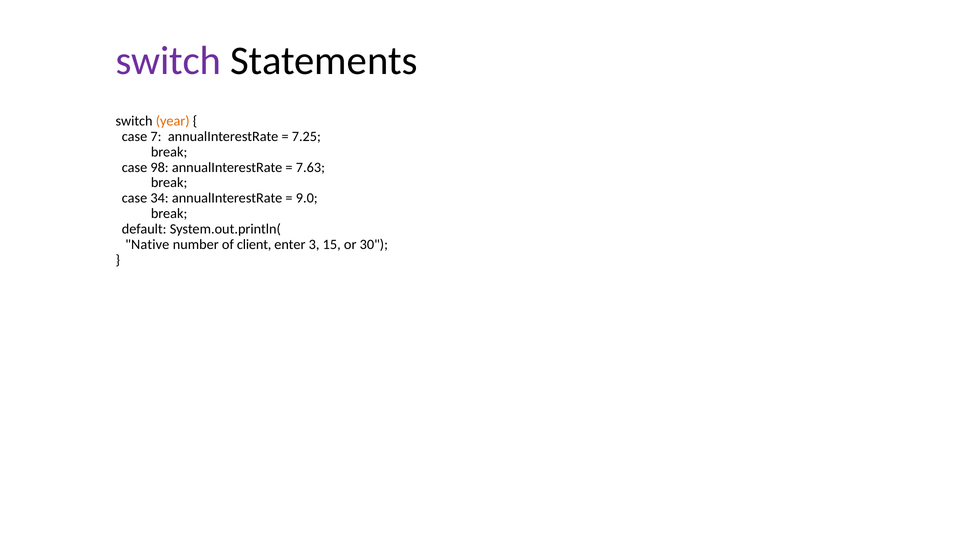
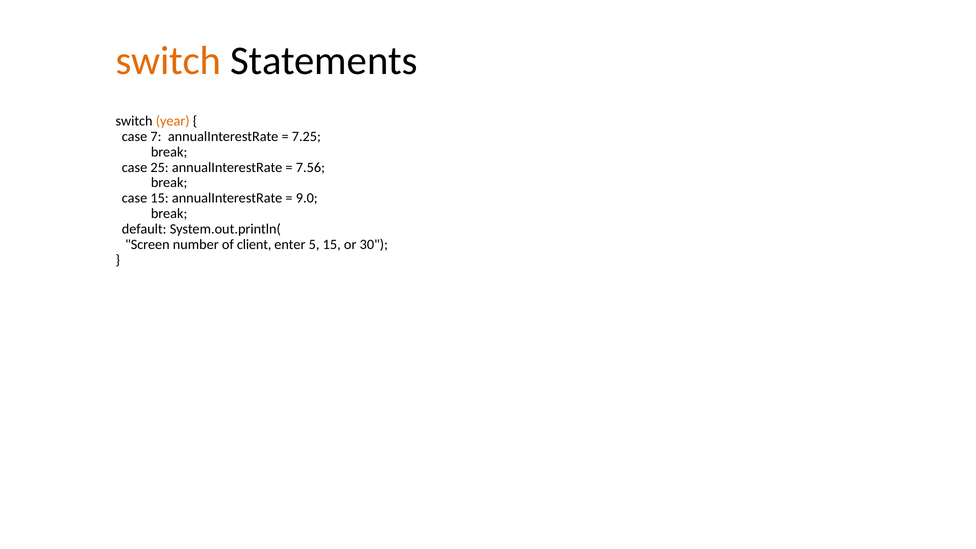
switch at (168, 61) colour: purple -> orange
98: 98 -> 25
7.63: 7.63 -> 7.56
case 34: 34 -> 15
Native: Native -> Screen
3: 3 -> 5
